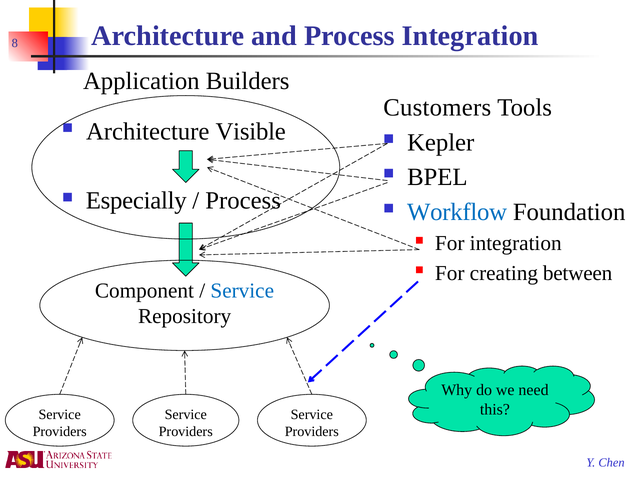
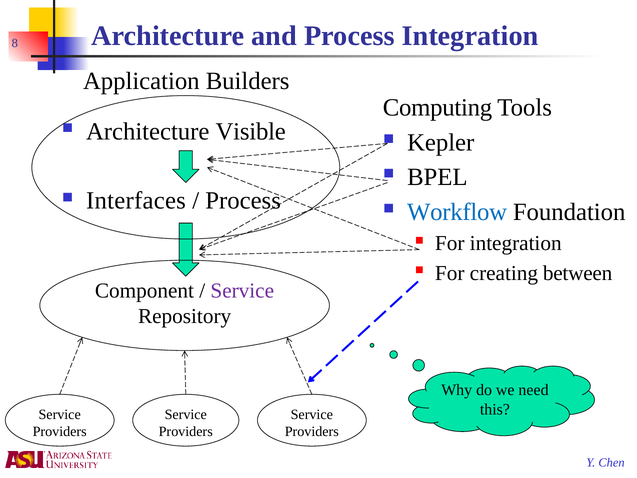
Customers: Customers -> Computing
Especially: Especially -> Interfaces
Service at (242, 291) colour: blue -> purple
